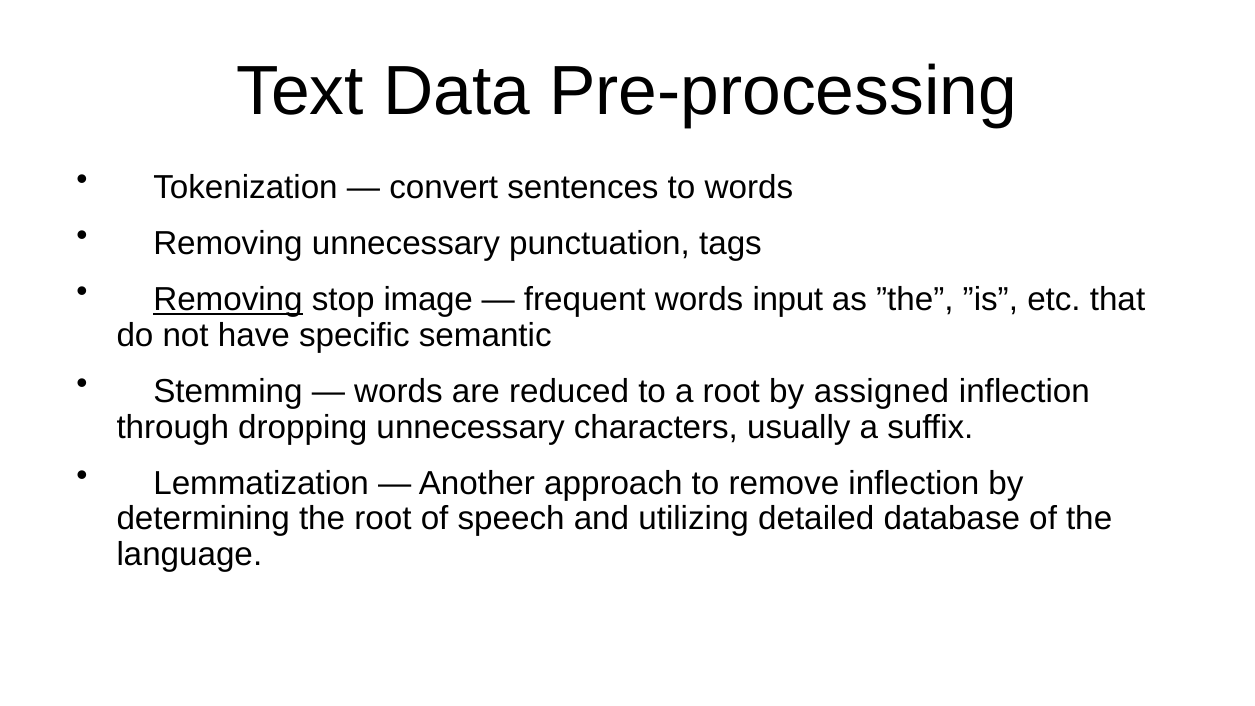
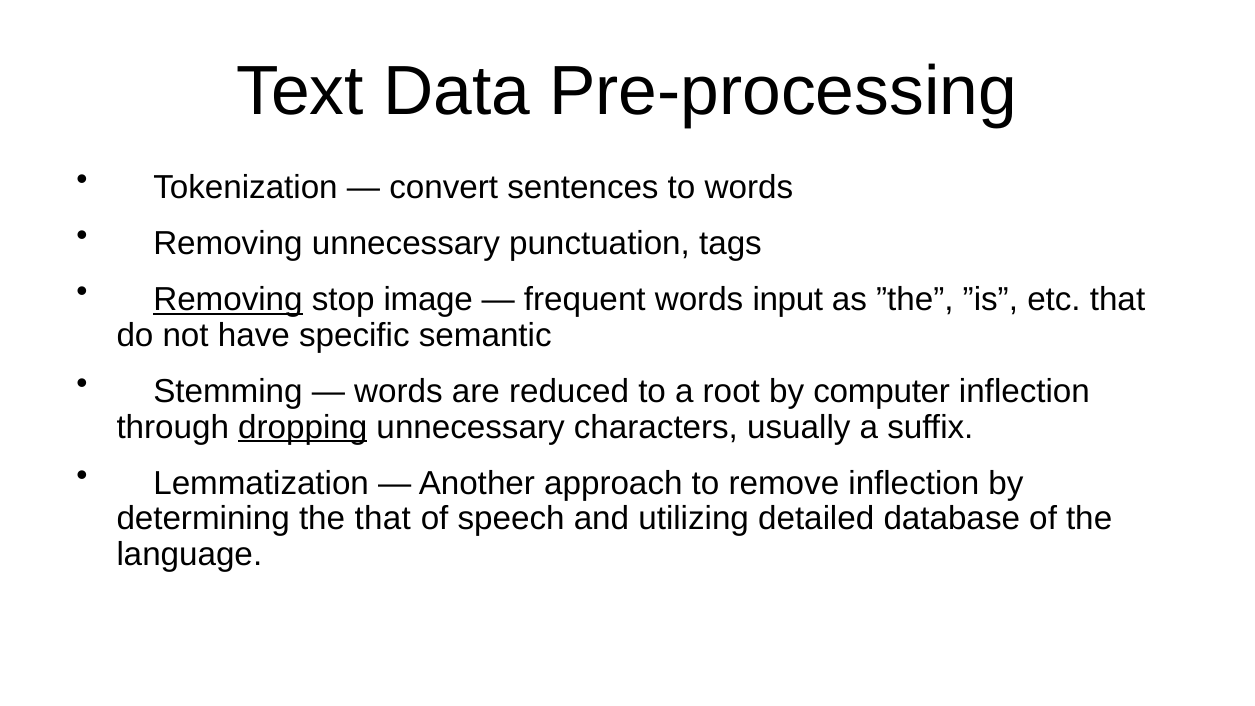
assigned: assigned -> computer
dropping underline: none -> present
the root: root -> that
